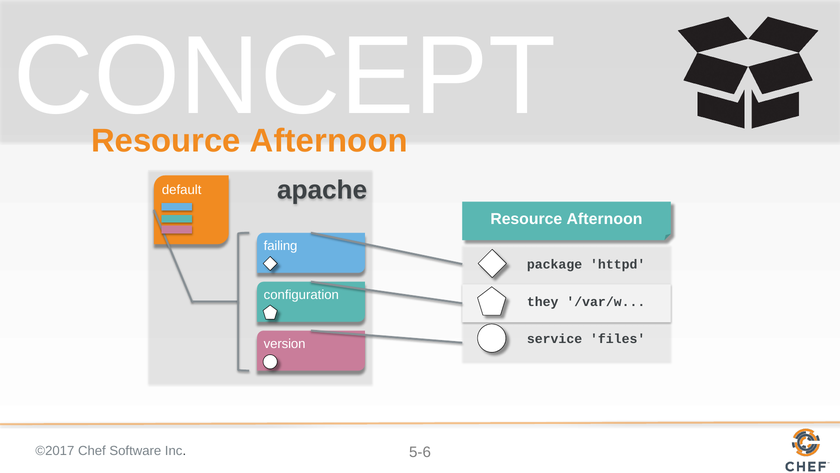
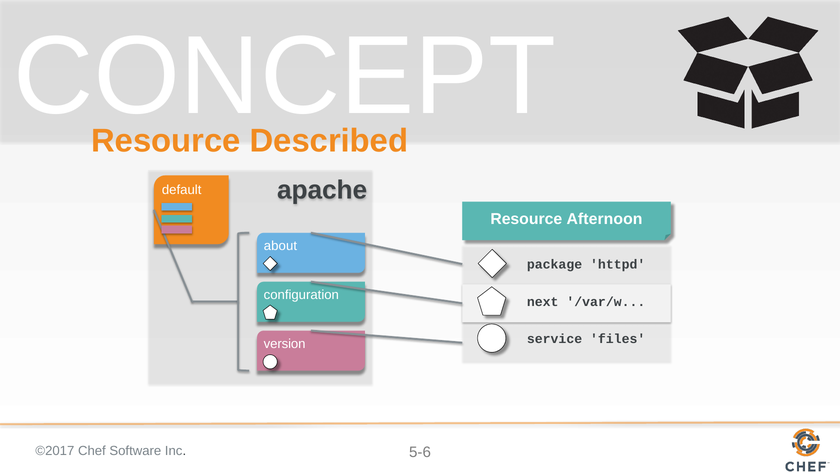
Afternoon at (329, 141): Afternoon -> Described
failing: failing -> about
they: they -> next
